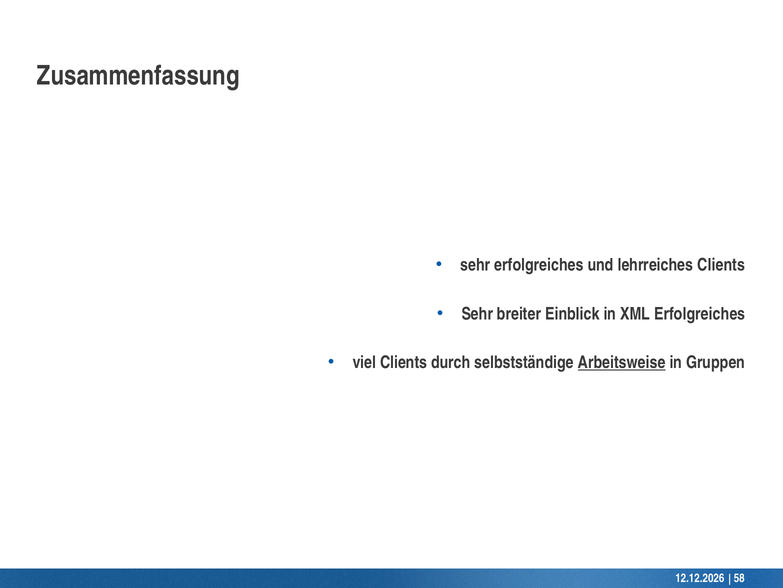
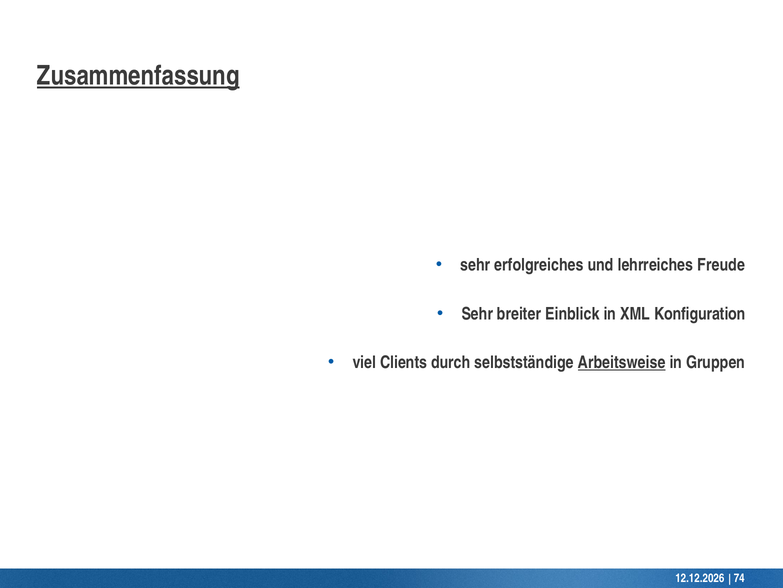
Zusammenfassung underline: none -> present
lehrreiches Clients: Clients -> Freude
XML Erfolgreiches: Erfolgreiches -> Konfiguration
58: 58 -> 74
